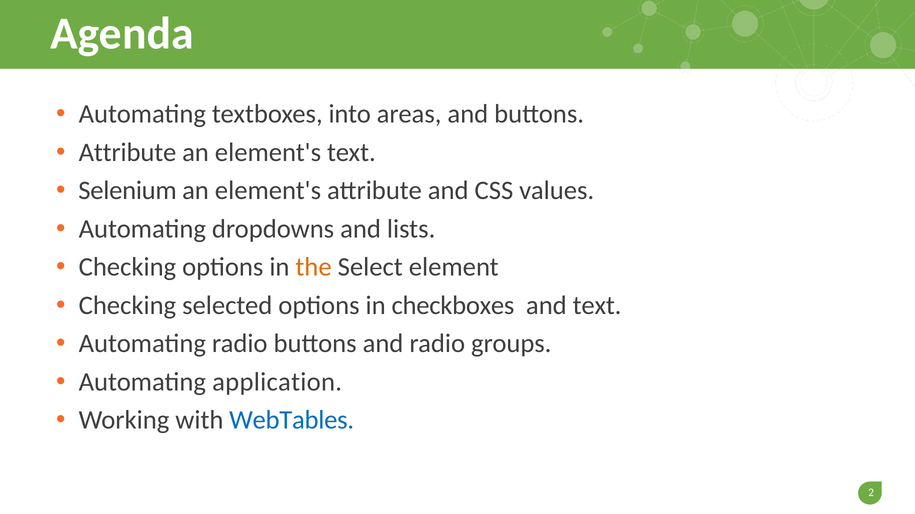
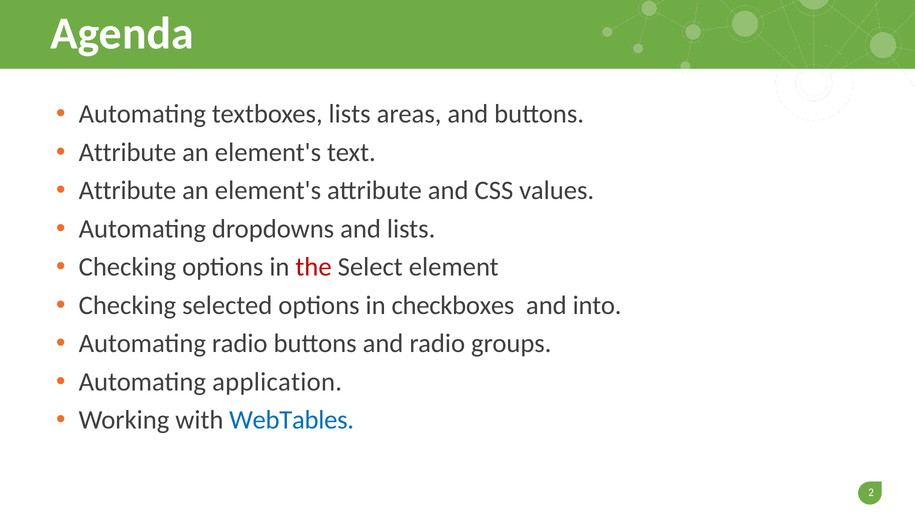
textboxes into: into -> lists
Selenium at (128, 191): Selenium -> Attribute
the colour: orange -> red
and text: text -> into
